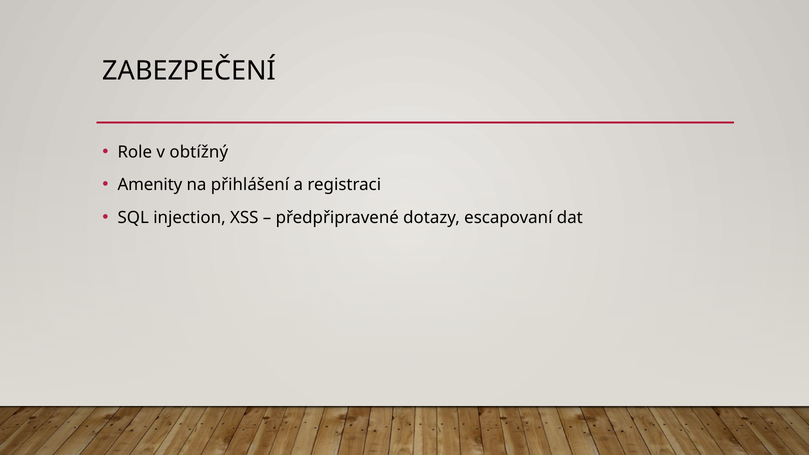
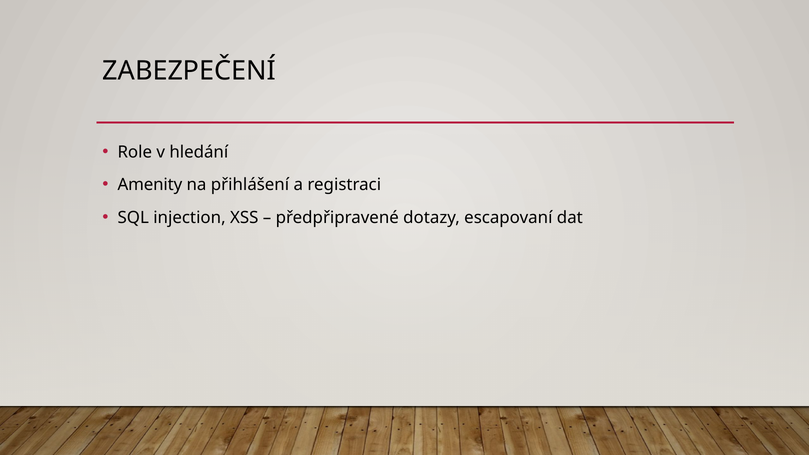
obtížný: obtížný -> hledání
